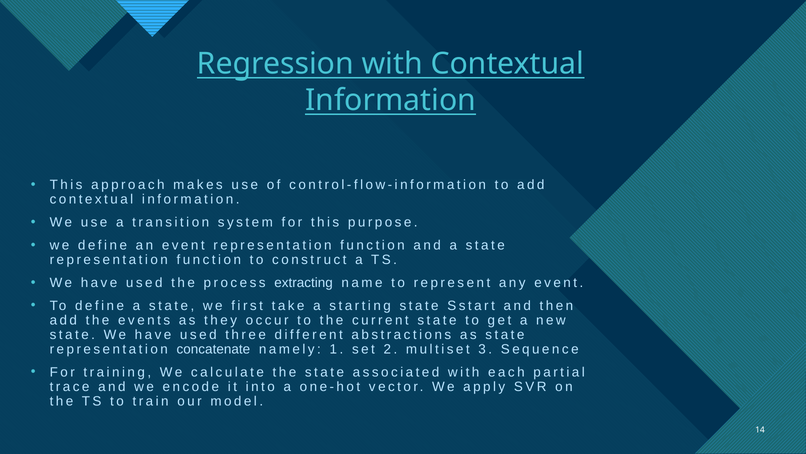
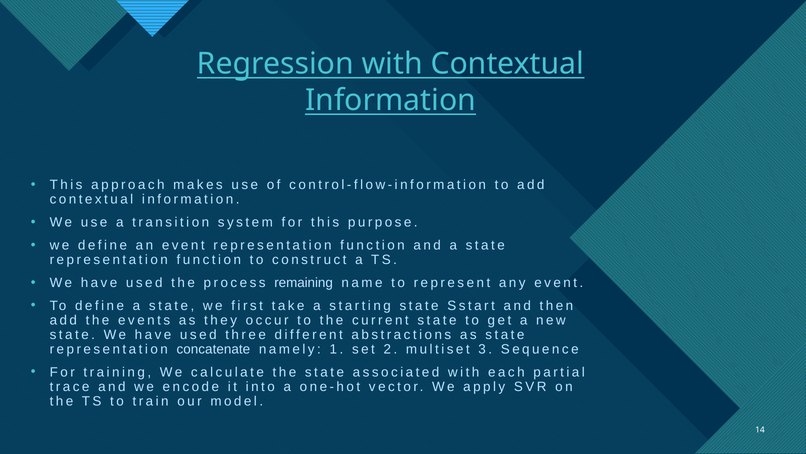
extracting: extracting -> remaining
